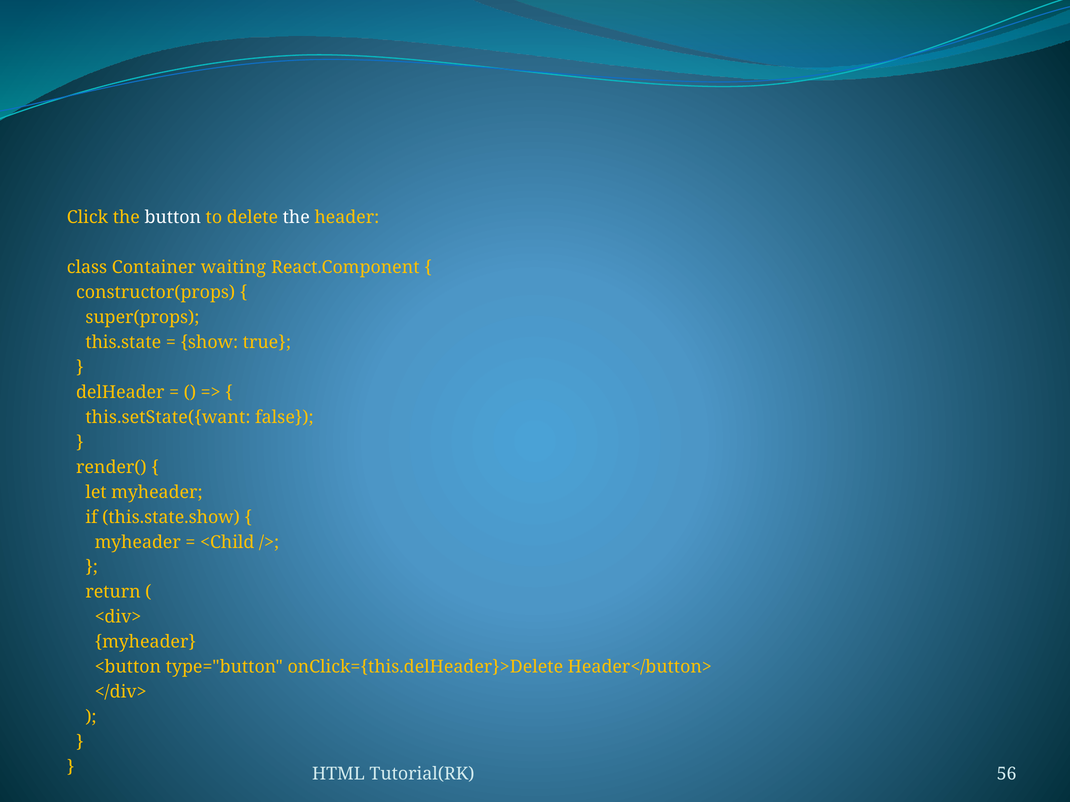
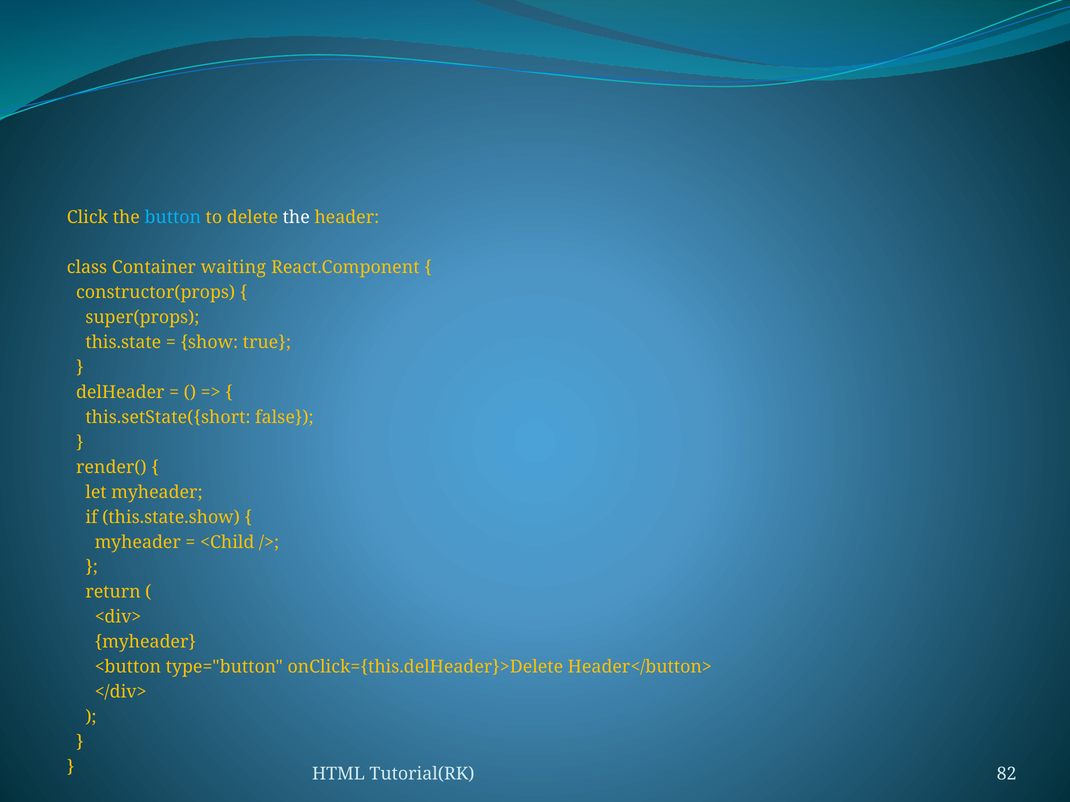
button colour: white -> light blue
this.setState({want: this.setState({want -> this.setState({short
56: 56 -> 82
